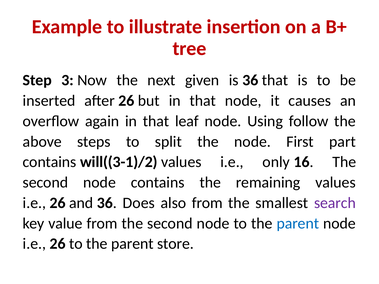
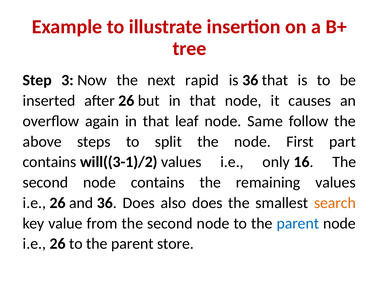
given: given -> rapid
Using: Using -> Same
also from: from -> does
search colour: purple -> orange
